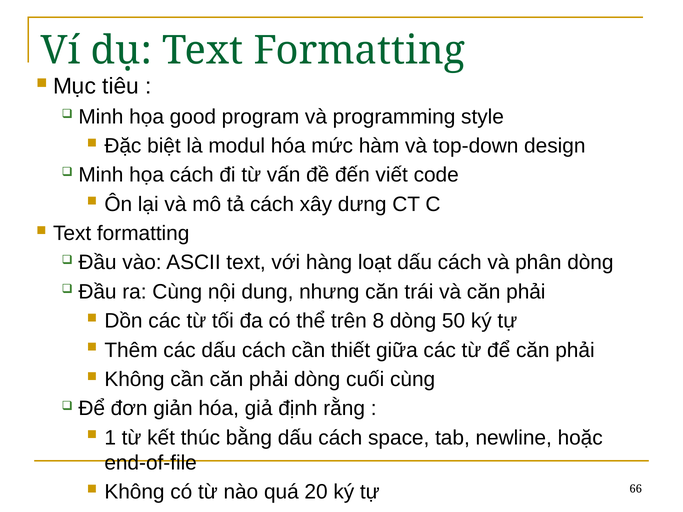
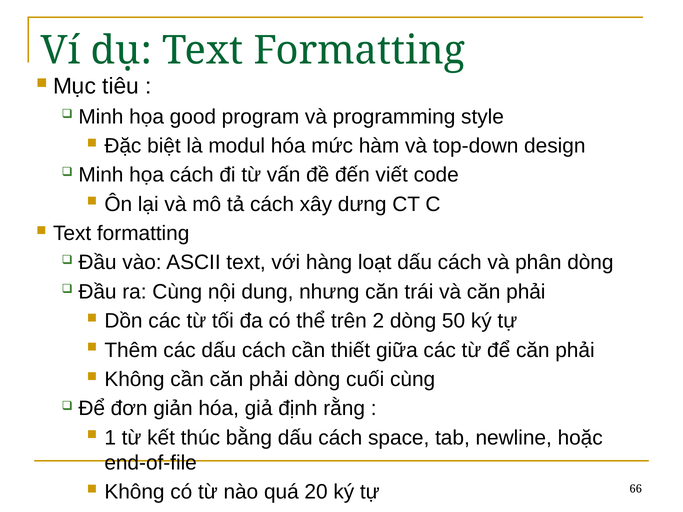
8: 8 -> 2
